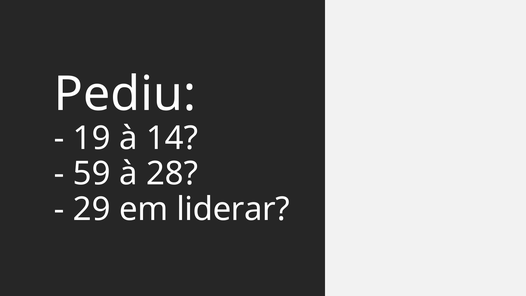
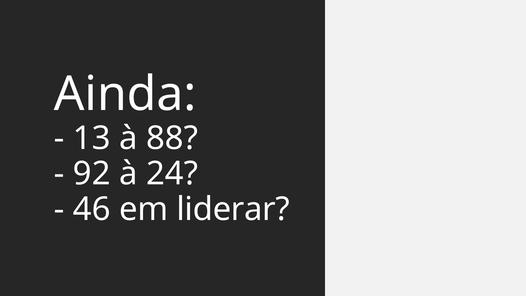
Pediu: Pediu -> Ainda
19: 19 -> 13
14: 14 -> 88
59: 59 -> 92
28: 28 -> 24
29: 29 -> 46
